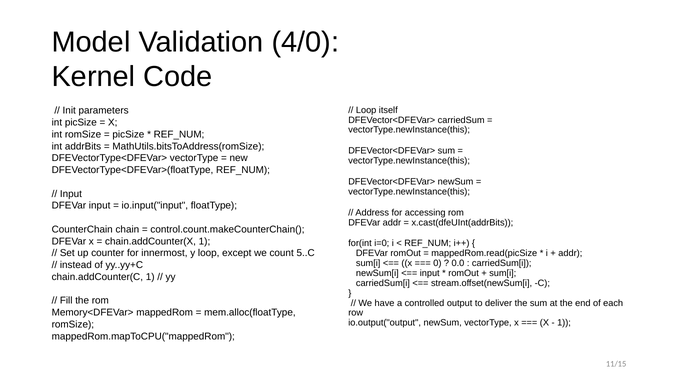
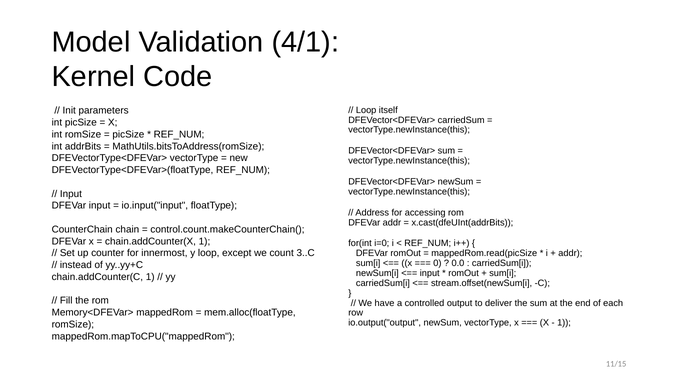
4/0: 4/0 -> 4/1
5..C: 5..C -> 3..C
